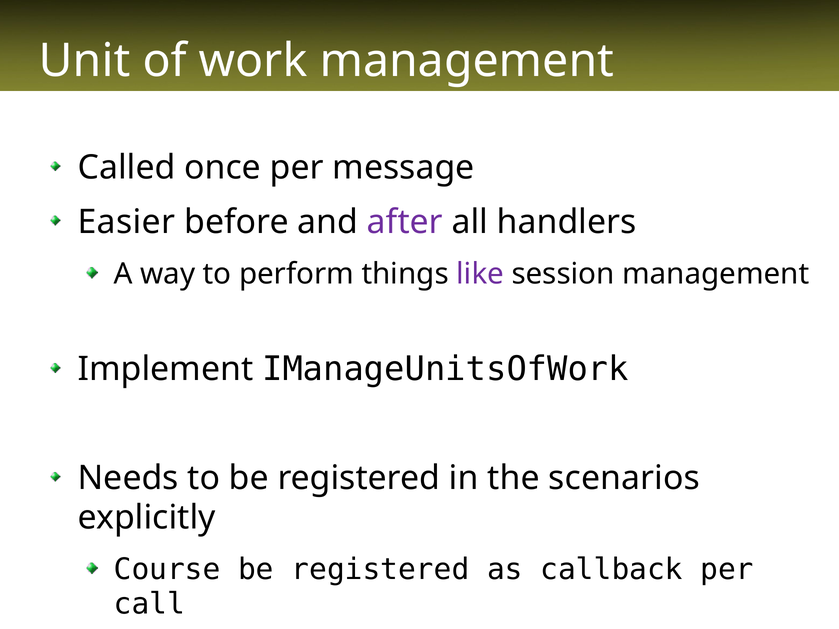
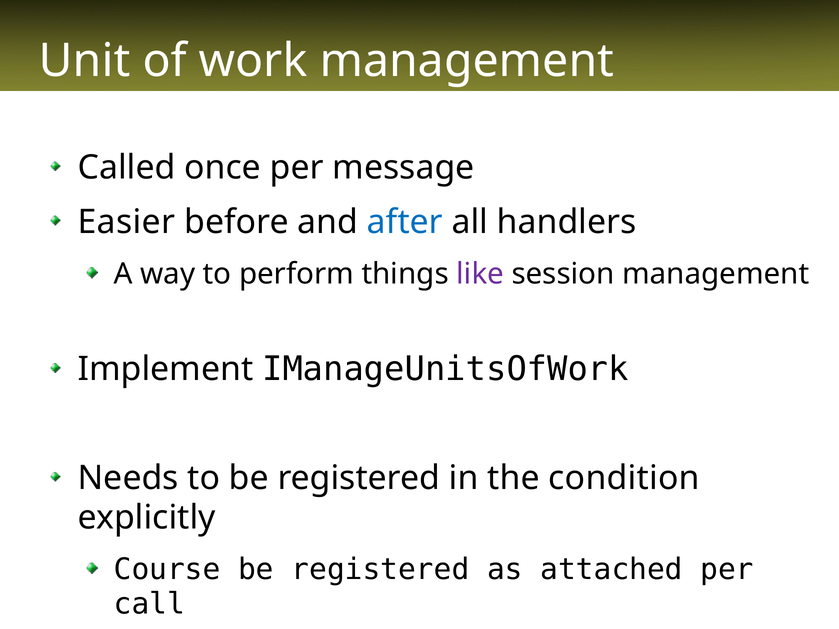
after colour: purple -> blue
scenarios: scenarios -> condition
callback: callback -> attached
